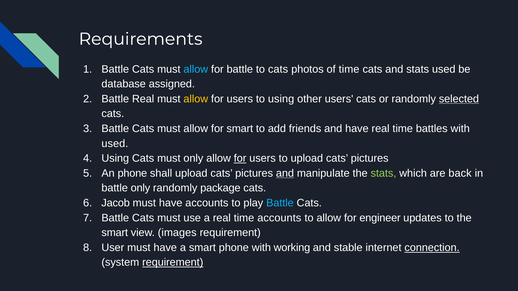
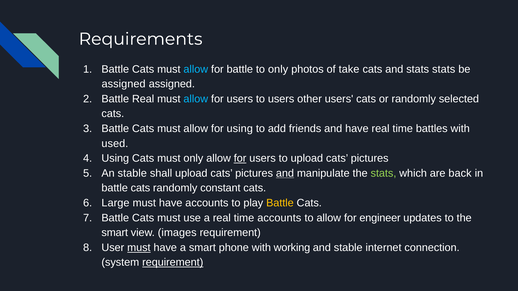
to cats: cats -> only
of time: time -> take
stats used: used -> stats
database at (124, 84): database -> assigned
allow at (196, 99) colour: yellow -> light blue
to using: using -> users
selected underline: present -> none
for smart: smart -> using
An phone: phone -> stable
only at (140, 188): only -> cats
package: package -> constant
Jacob: Jacob -> Large
Battle at (280, 203) colour: light blue -> yellow
must at (139, 248) underline: none -> present
connection underline: present -> none
